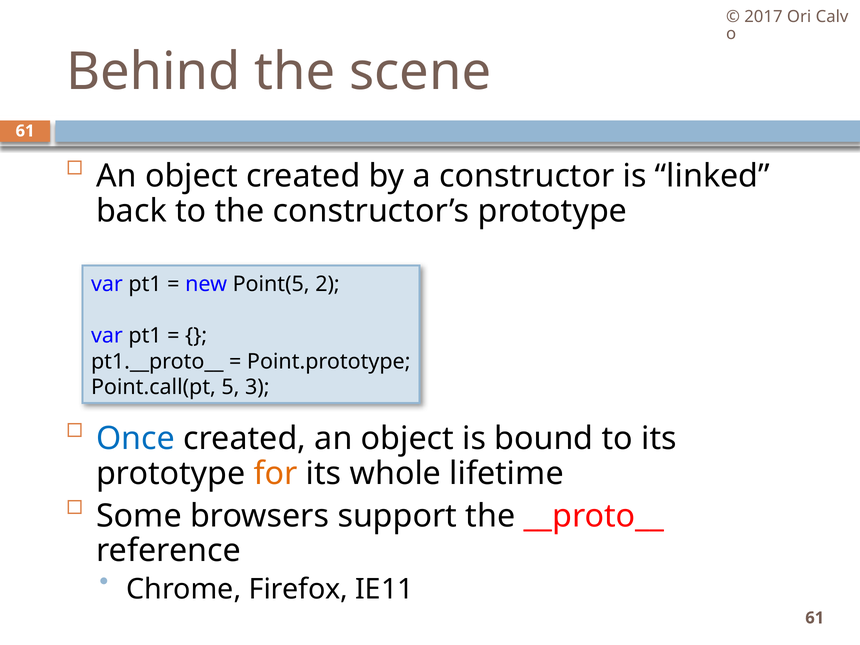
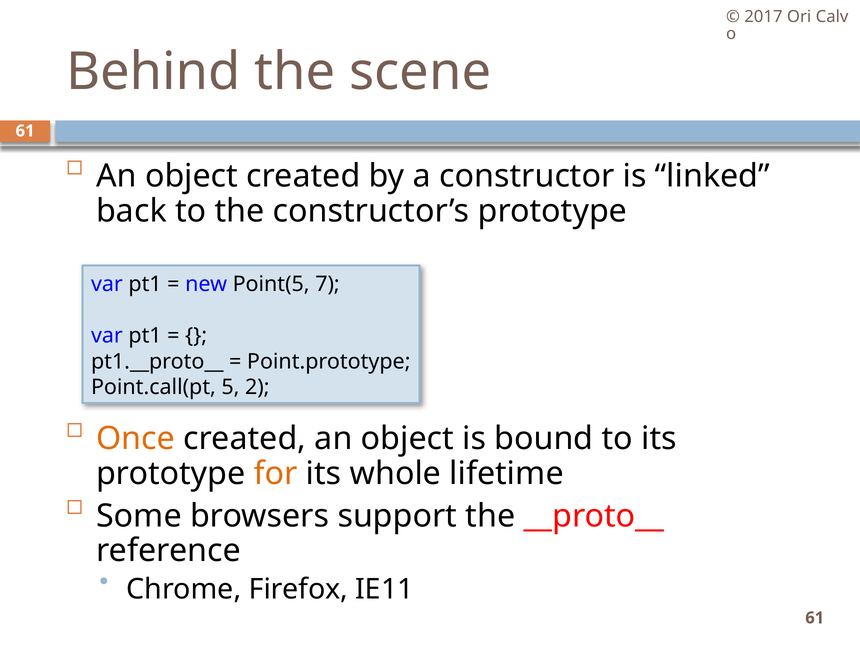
2: 2 -> 7
3: 3 -> 2
Once colour: blue -> orange
